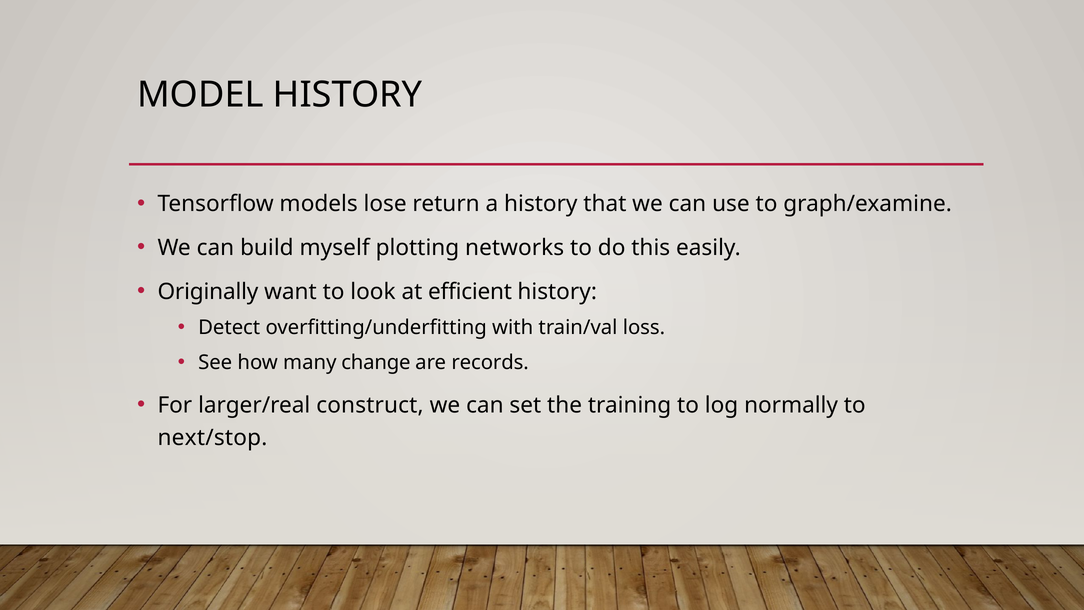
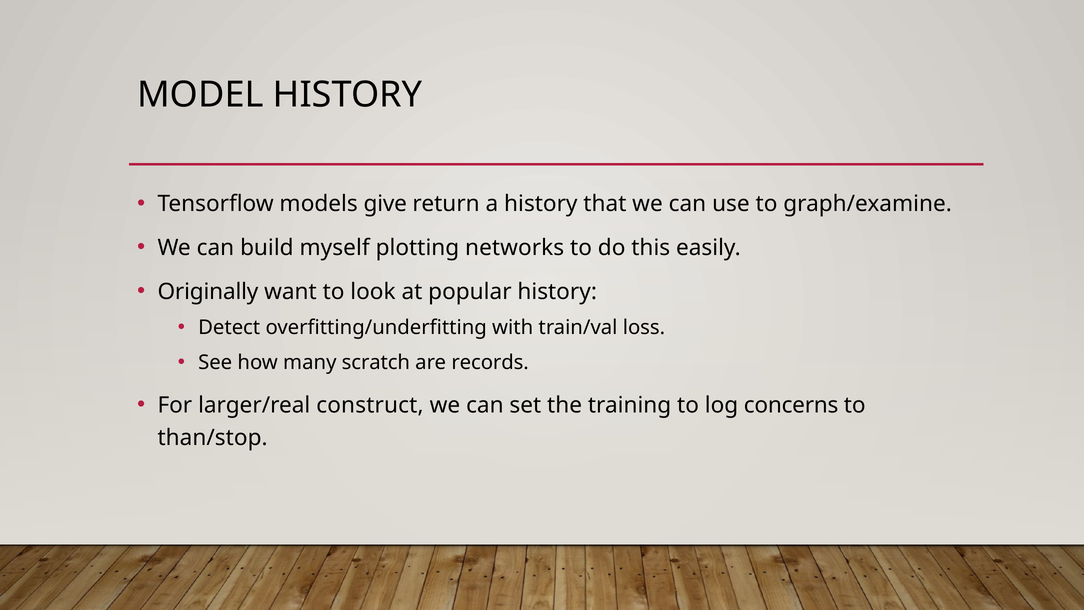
lose: lose -> give
efficient: efficient -> popular
change: change -> scratch
normally: normally -> concerns
next/stop: next/stop -> than/stop
